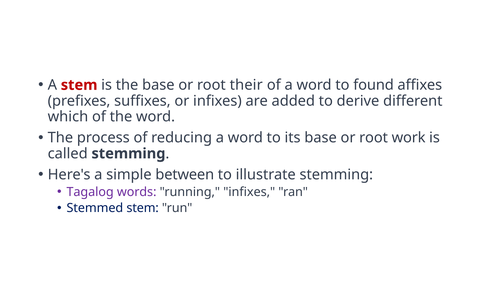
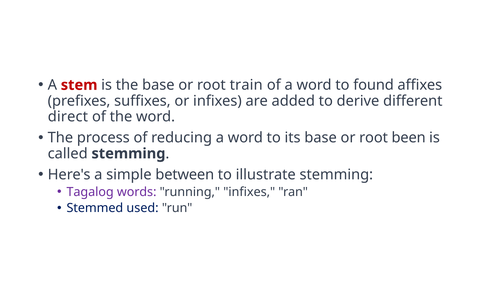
their: their -> train
which: which -> direct
work: work -> been
Stemmed stem: stem -> used
